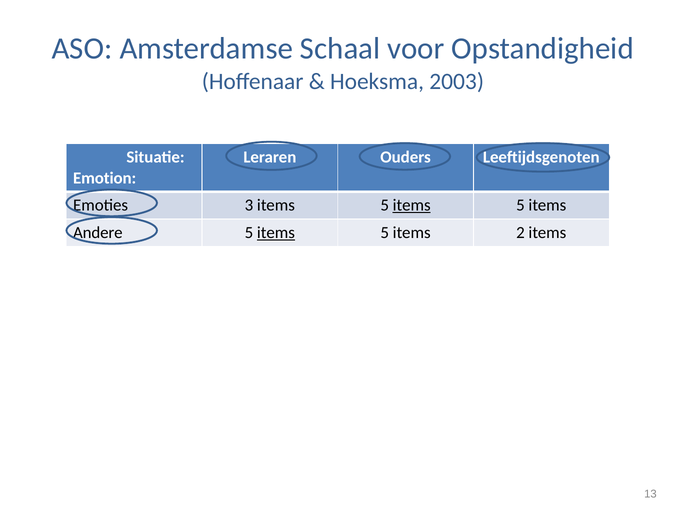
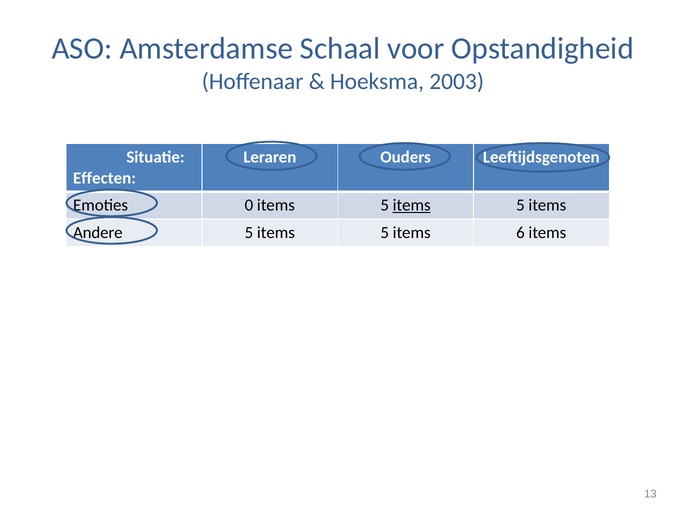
Emotion: Emotion -> Effecten
3: 3 -> 0
items at (276, 233) underline: present -> none
2: 2 -> 6
